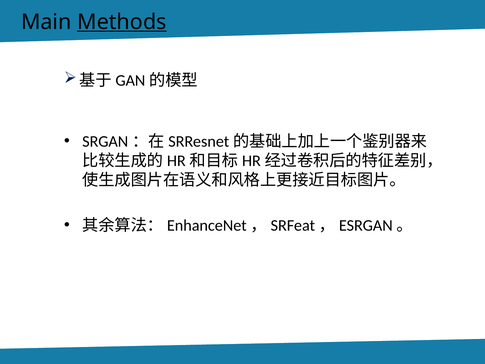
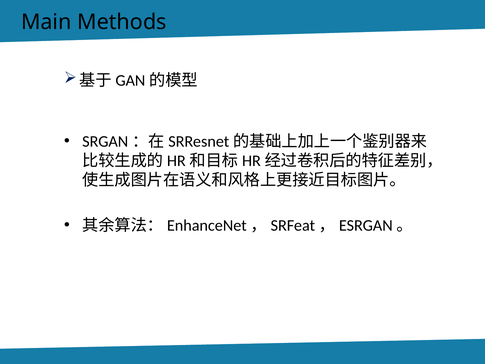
Methods underline: present -> none
